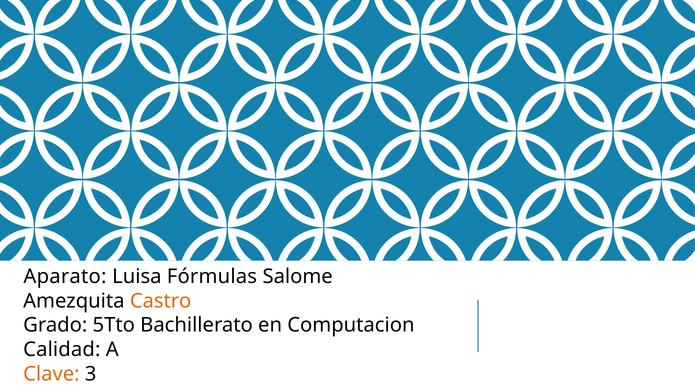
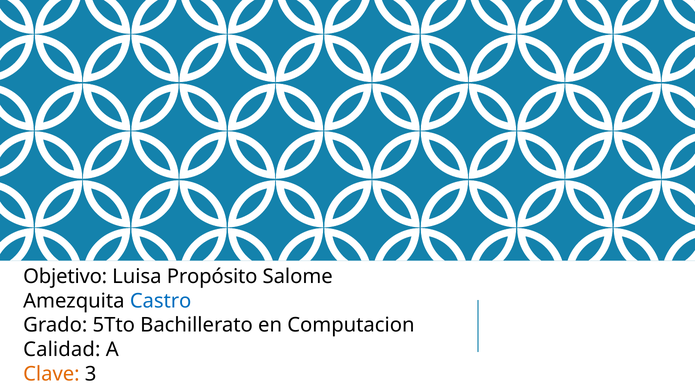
Aparato: Aparato -> Objetivo
Fórmulas: Fórmulas -> Propósito
Castro colour: orange -> blue
